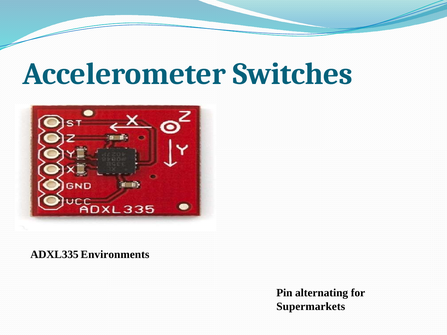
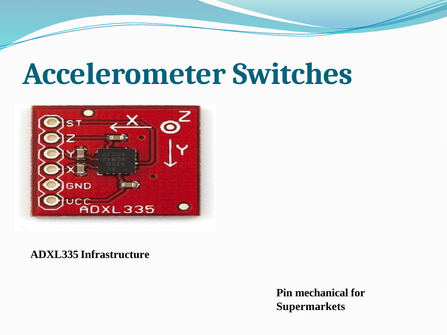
Environments: Environments -> Infrastructure
alternating: alternating -> mechanical
